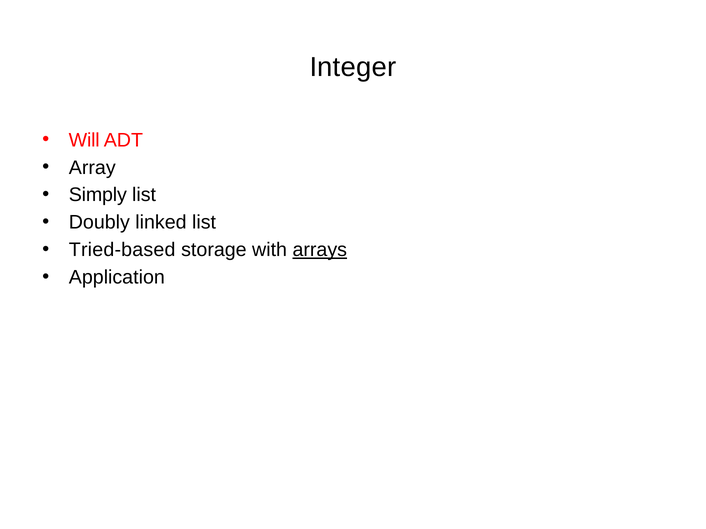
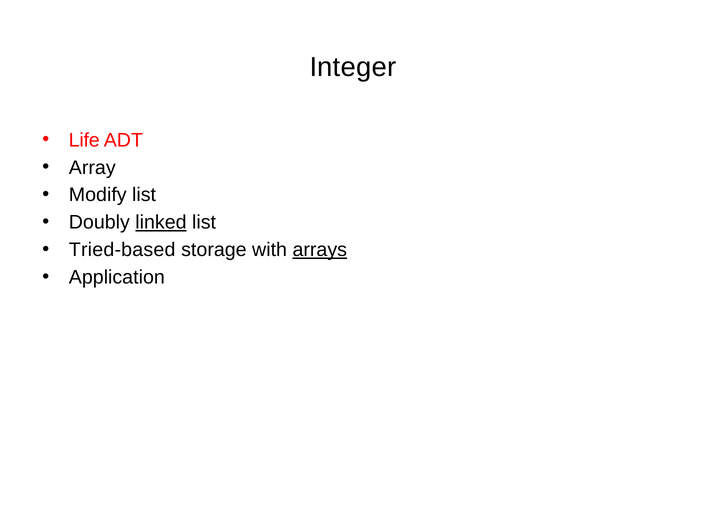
Will: Will -> Life
Simply: Simply -> Modify
linked underline: none -> present
